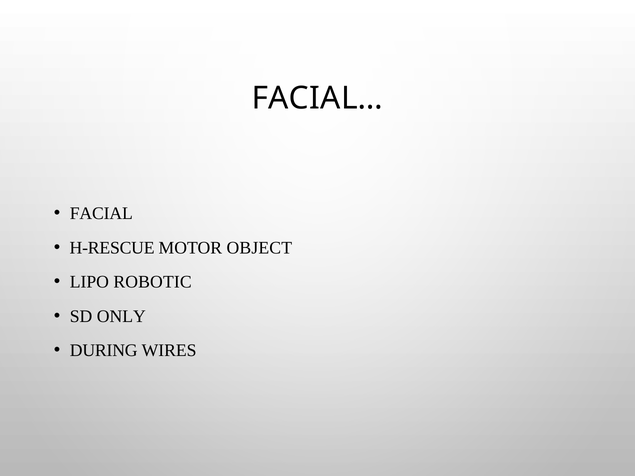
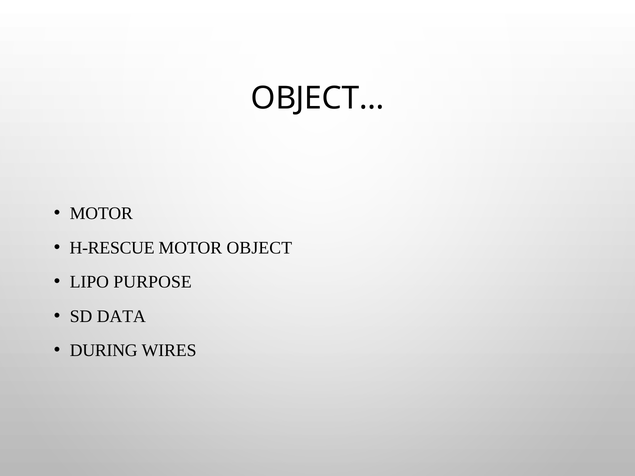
FACIAL…: FACIAL… -> OBJECT…
FACIAL at (101, 214): FACIAL -> MOTOR
ROBOTIC: ROBOTIC -> PURPOSE
ONLY: ONLY -> DATA
